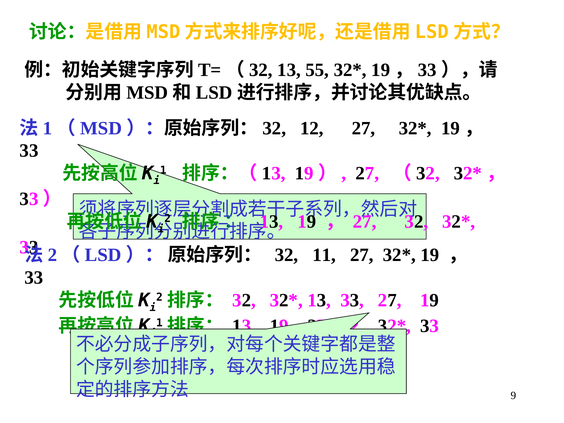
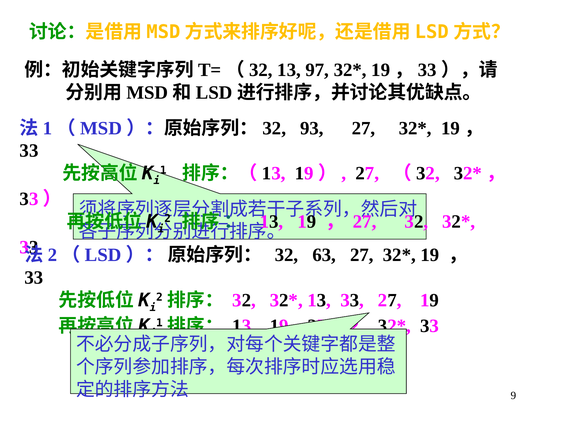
55: 55 -> 97
12: 12 -> 93
11: 11 -> 63
